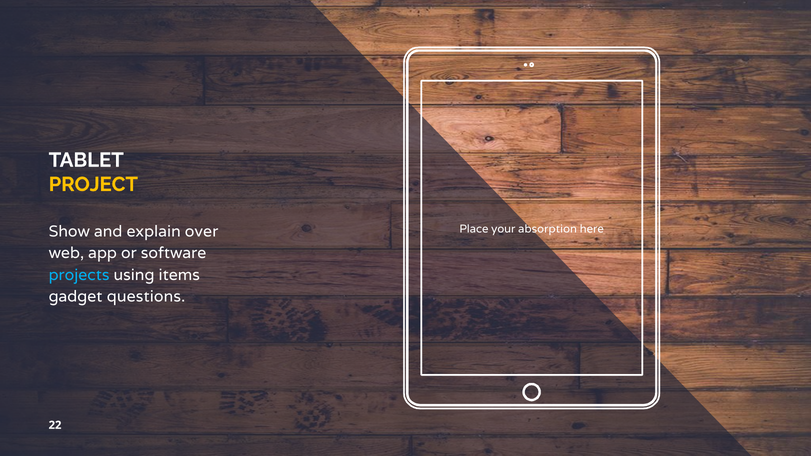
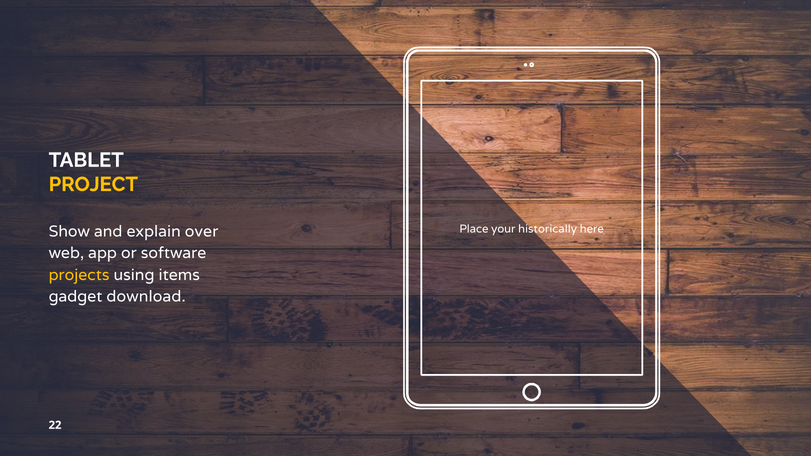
absorption: absorption -> historically
projects colour: light blue -> yellow
questions: questions -> download
